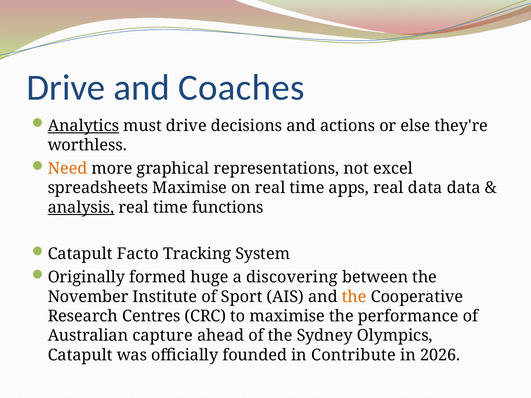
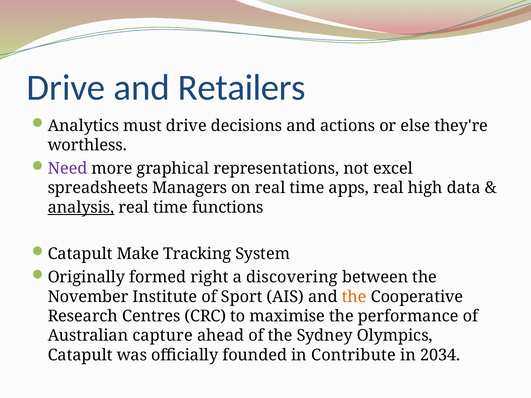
Coaches: Coaches -> Retailers
Analytics underline: present -> none
Need colour: orange -> purple
spreadsheets Maximise: Maximise -> Managers
real data: data -> high
Facto: Facto -> Make
huge: huge -> right
2026: 2026 -> 2034
